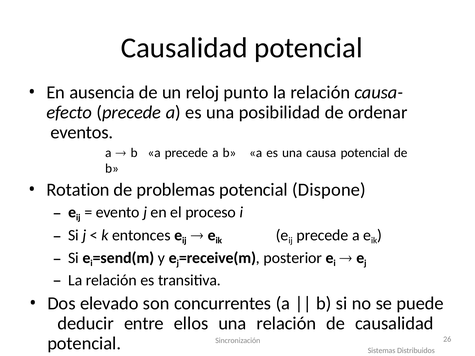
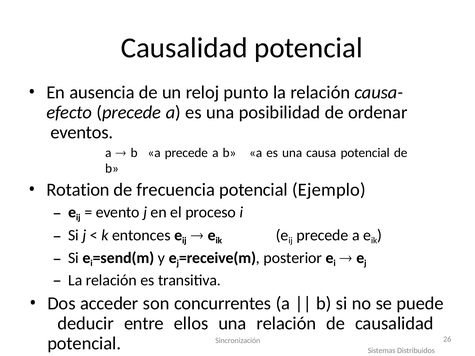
problemas: problemas -> frecuencia
Dispone: Dispone -> Ejemplo
elevado: elevado -> acceder
